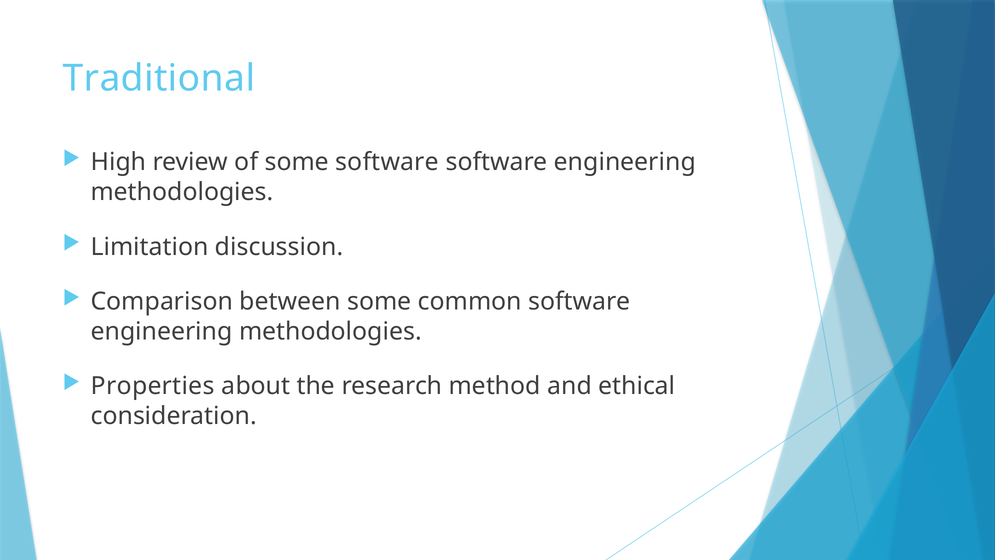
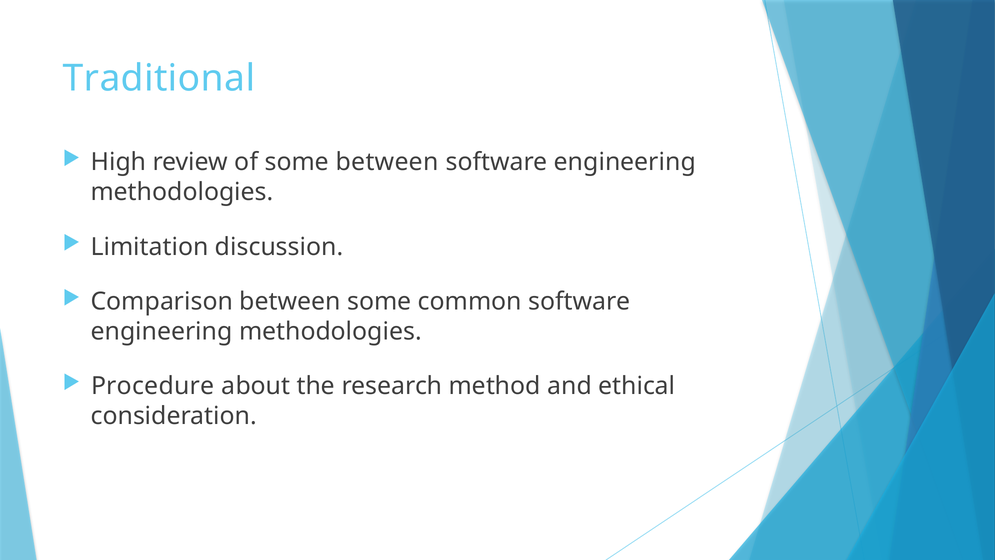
some software: software -> between
Properties: Properties -> Procedure
